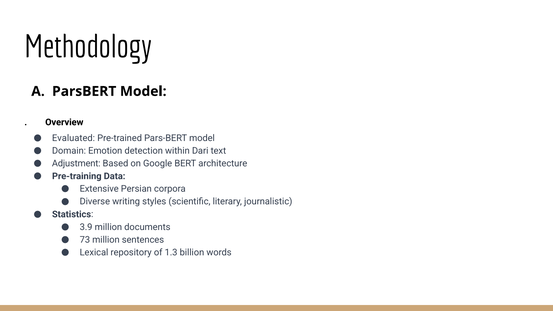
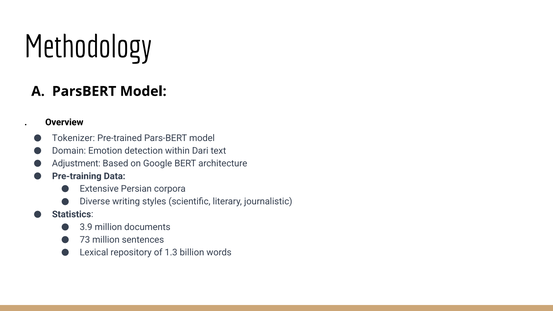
Evaluated: Evaluated -> Tokenizer
